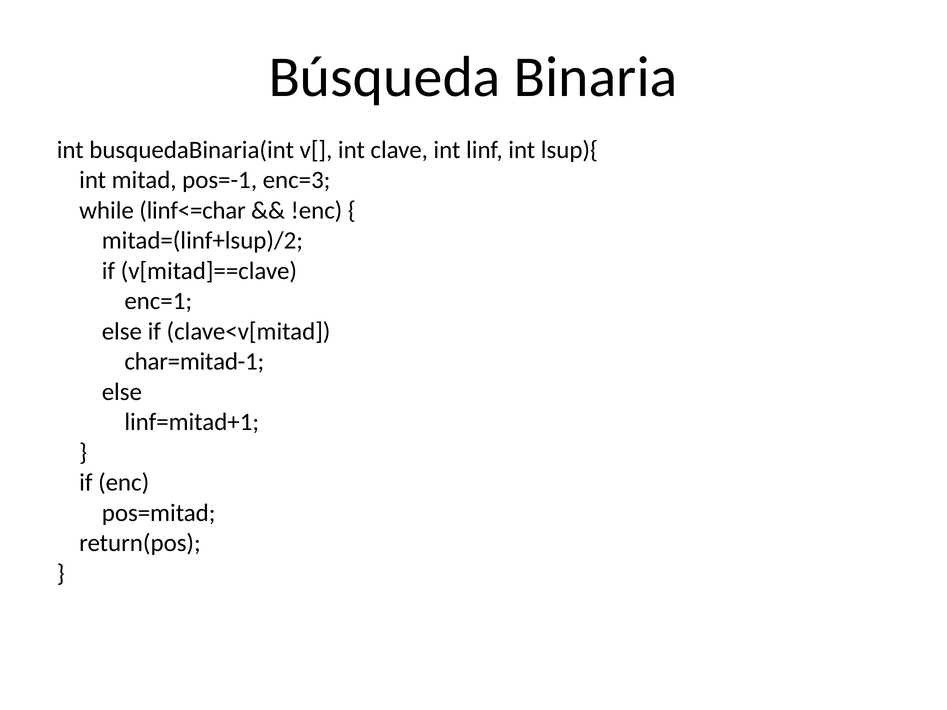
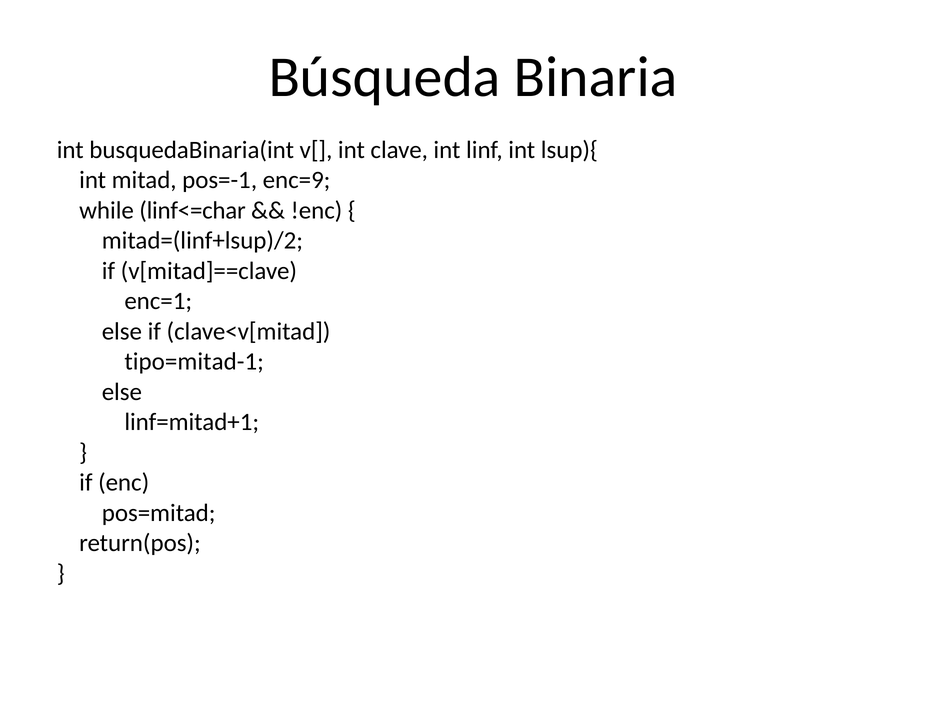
enc=3: enc=3 -> enc=9
char=mitad-1: char=mitad-1 -> tipo=mitad-1
